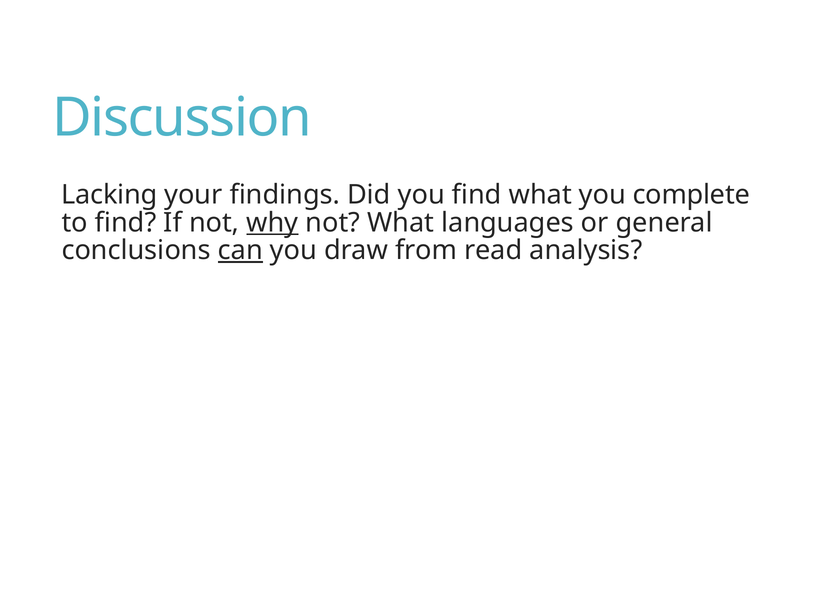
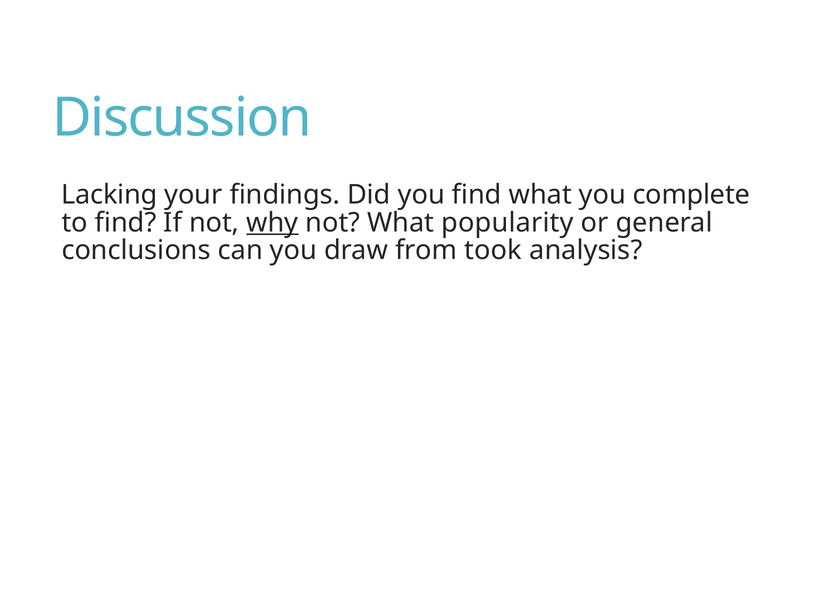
languages: languages -> popularity
can underline: present -> none
read: read -> took
